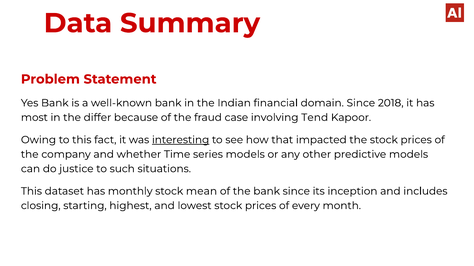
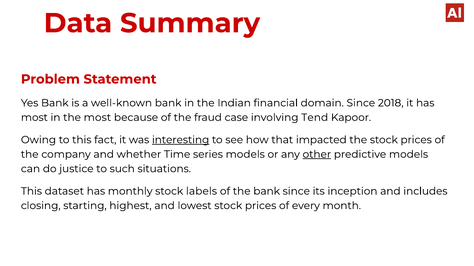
the differ: differ -> most
other underline: none -> present
mean: mean -> labels
